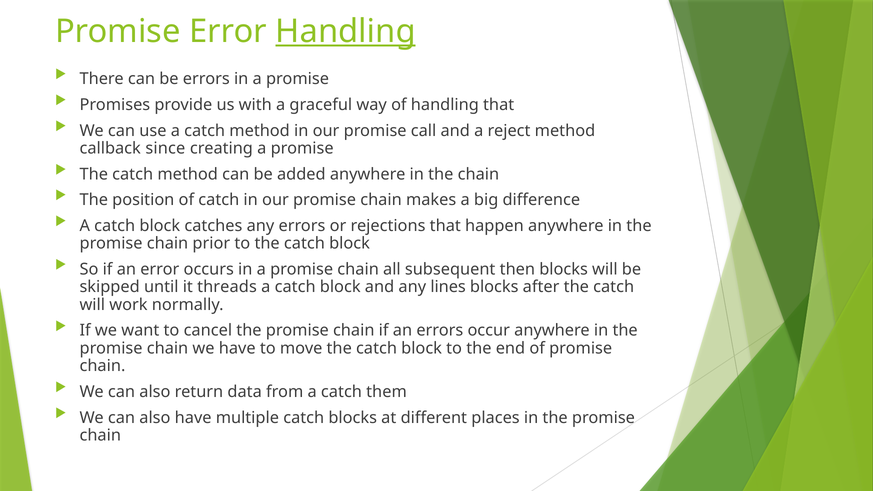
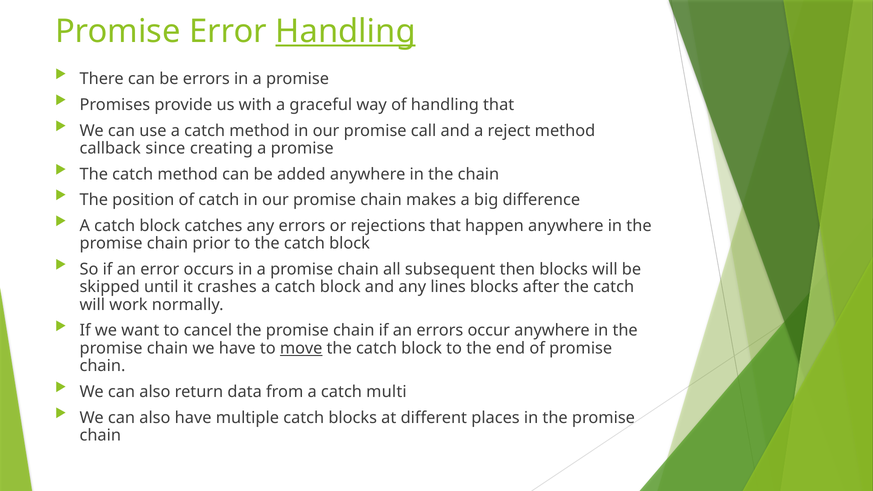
threads: threads -> crashes
move underline: none -> present
them: them -> multi
